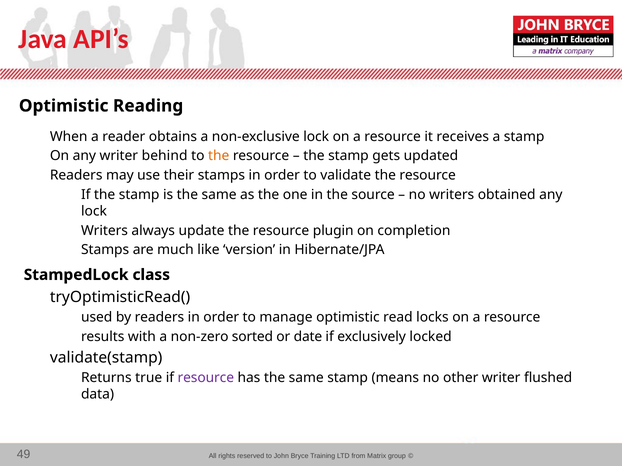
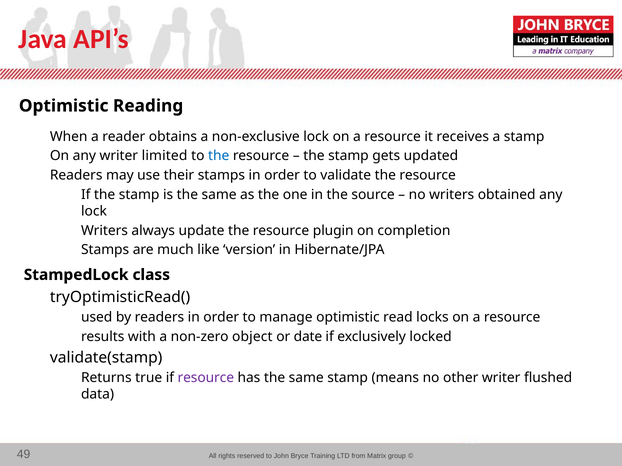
behind: behind -> limited
the at (219, 156) colour: orange -> blue
sorted: sorted -> object
